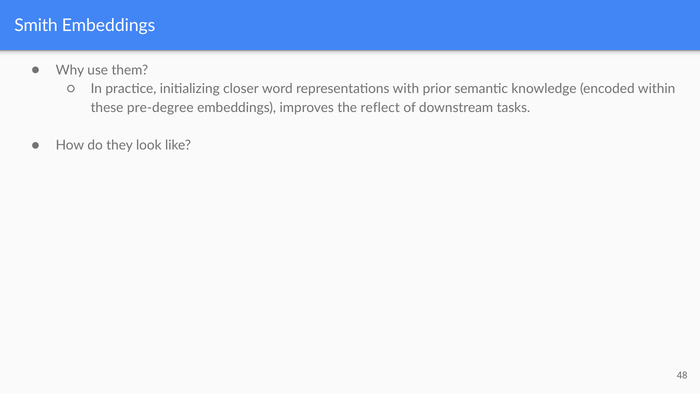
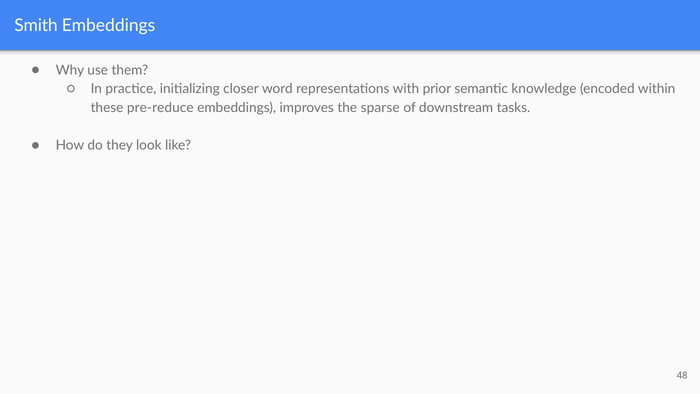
pre-degree: pre-degree -> pre-reduce
reflect: reflect -> sparse
